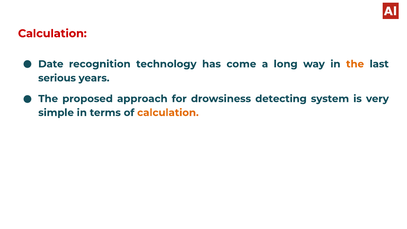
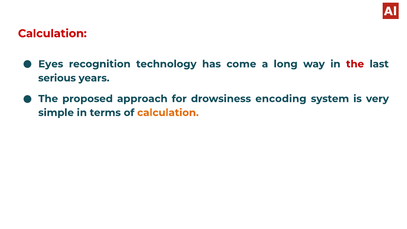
Date: Date -> Eyes
the at (355, 64) colour: orange -> red
detecting: detecting -> encoding
